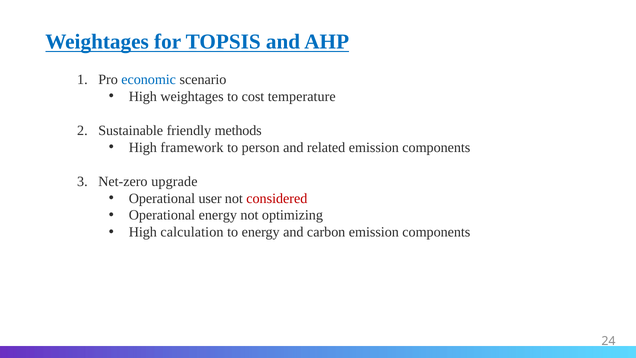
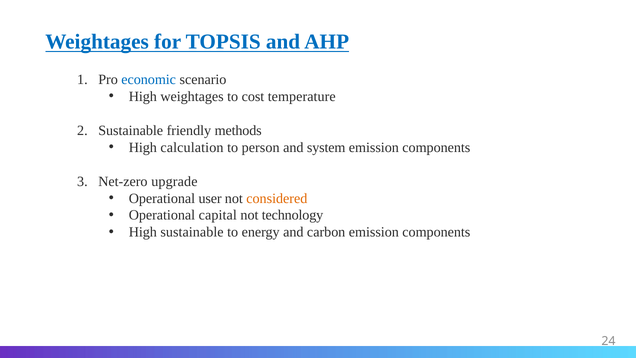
framework: framework -> calculation
related: related -> system
considered colour: red -> orange
Operational energy: energy -> capital
optimizing: optimizing -> technology
High calculation: calculation -> sustainable
